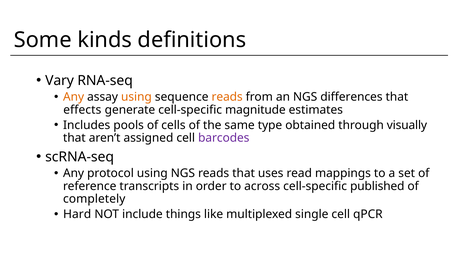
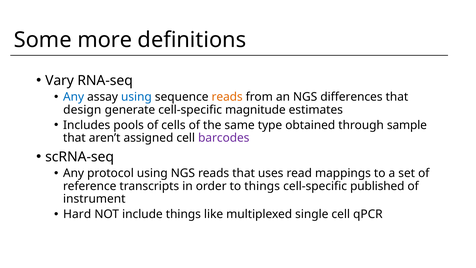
kinds: kinds -> more
Any at (74, 97) colour: orange -> blue
using at (136, 97) colour: orange -> blue
effects: effects -> design
visually: visually -> sample
to across: across -> things
completely: completely -> instrument
